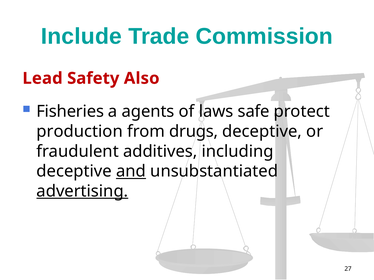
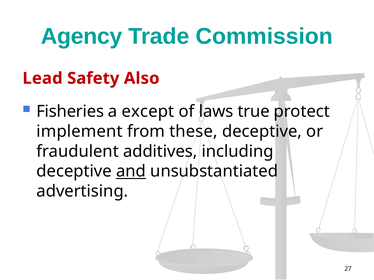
Include: Include -> Agency
agents: agents -> except
safe: safe -> true
production: production -> implement
drugs: drugs -> these
advertising underline: present -> none
